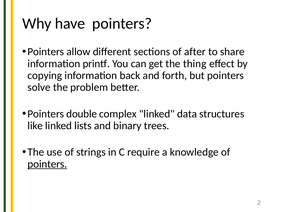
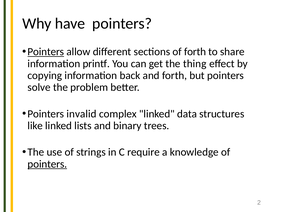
Pointers at (46, 52) underline: none -> present
of after: after -> forth
double: double -> invalid
